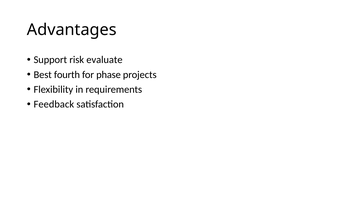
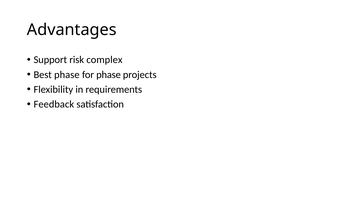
evaluate: evaluate -> complex
Best fourth: fourth -> phase
